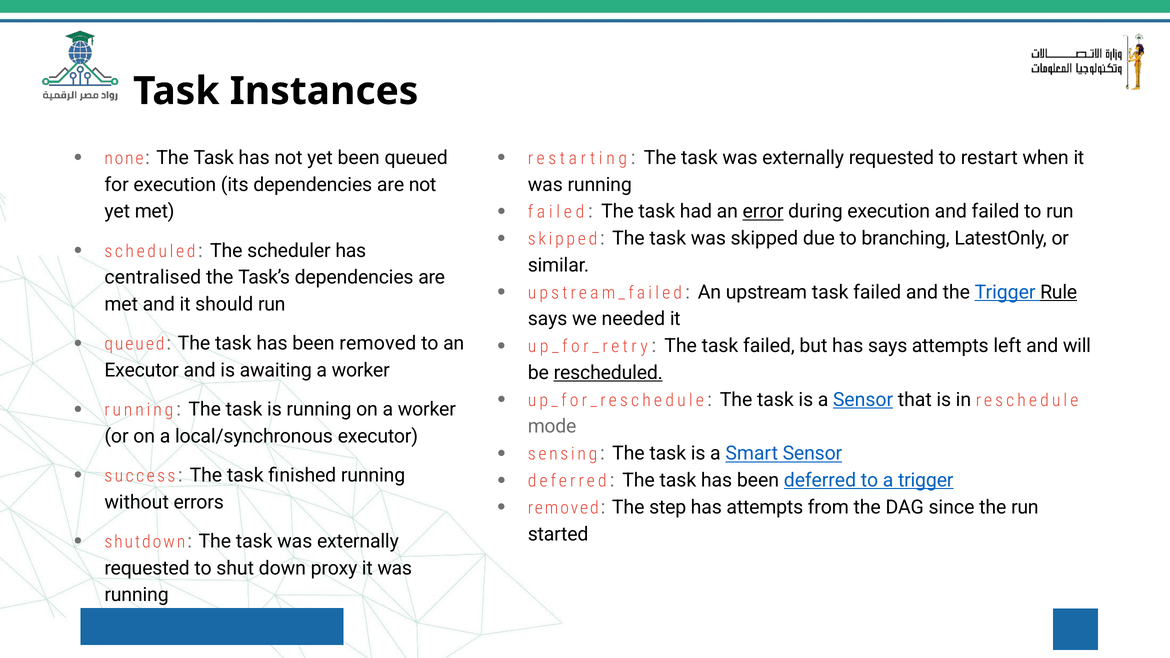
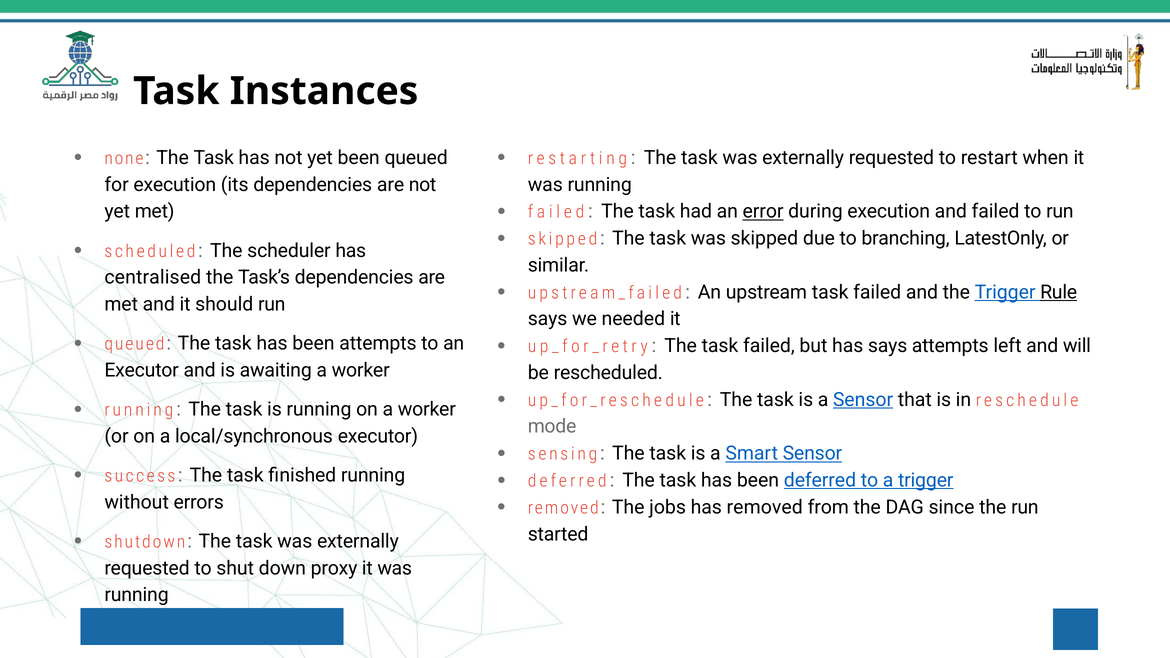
been removed: removed -> attempts
rescheduled underline: present -> none
step: step -> jobs
has attempts: attempts -> removed
